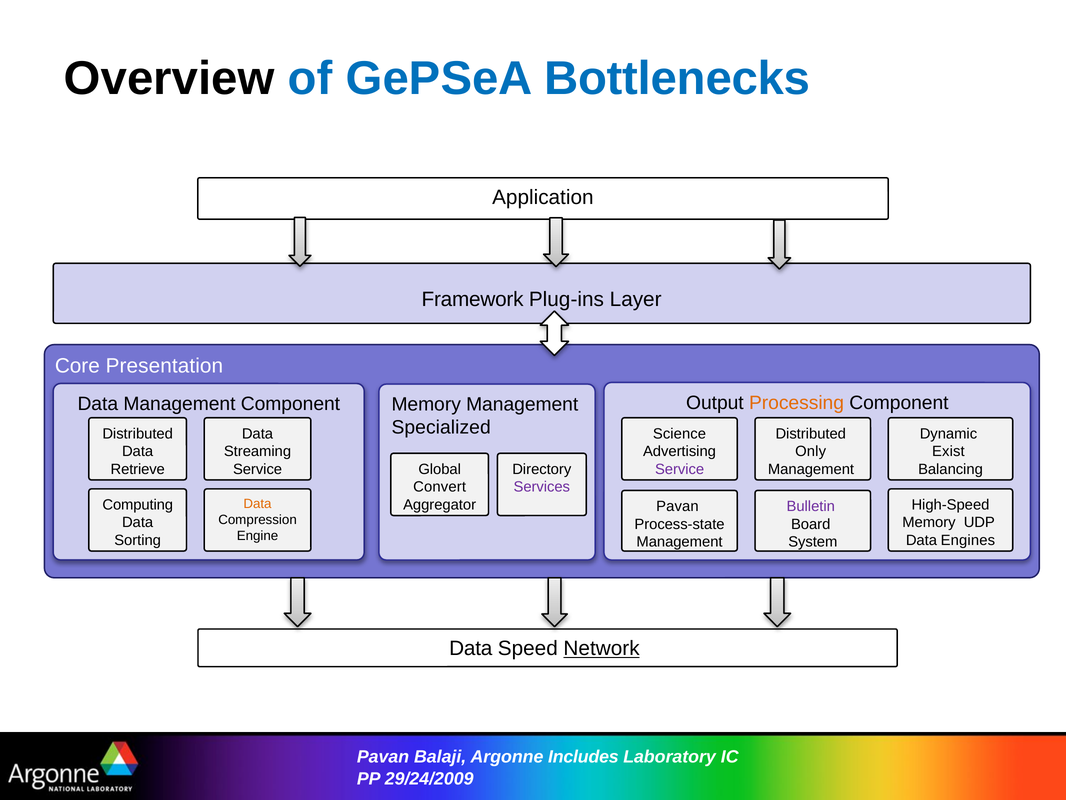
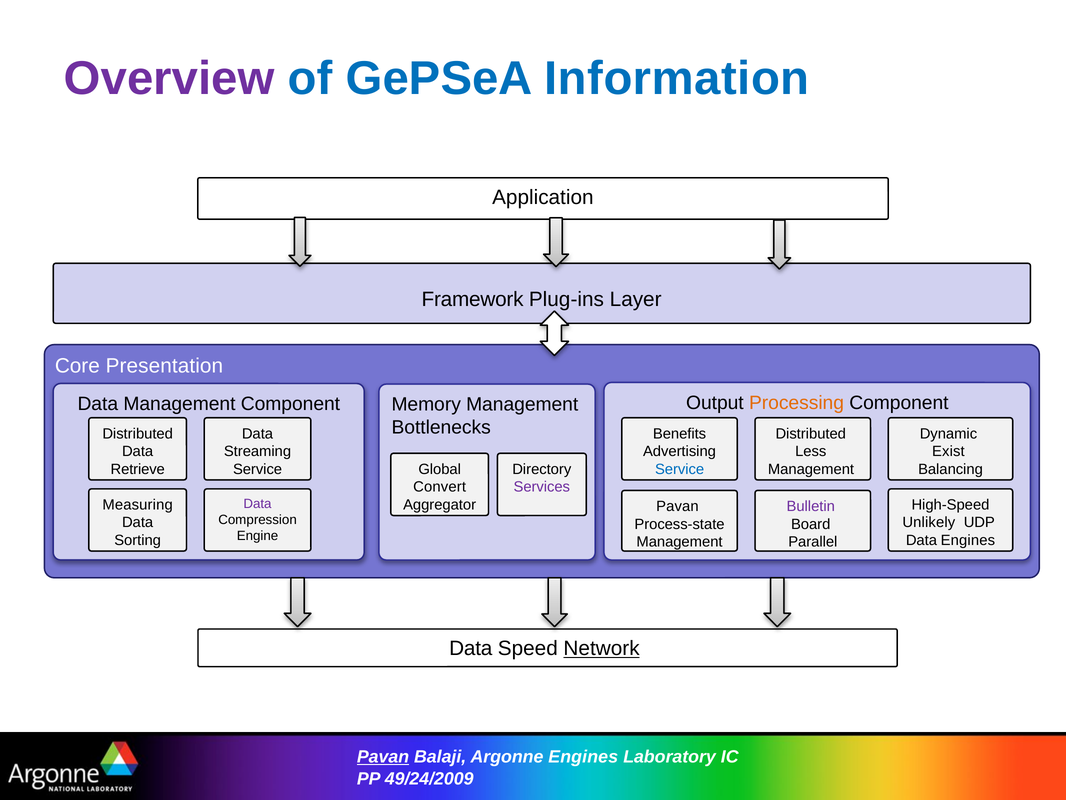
Overview colour: black -> purple
Bottlenecks: Bottlenecks -> Information
Specialized: Specialized -> Bottlenecks
Science: Science -> Benefits
Only: Only -> Less
Service at (680, 469) colour: purple -> blue
Data at (257, 503) colour: orange -> purple
Computing: Computing -> Measuring
Memory at (929, 522): Memory -> Unlikely
System: System -> Parallel
Pavan at (383, 756) underline: none -> present
Argonne Includes: Includes -> Engines
29/24/2009: 29/24/2009 -> 49/24/2009
